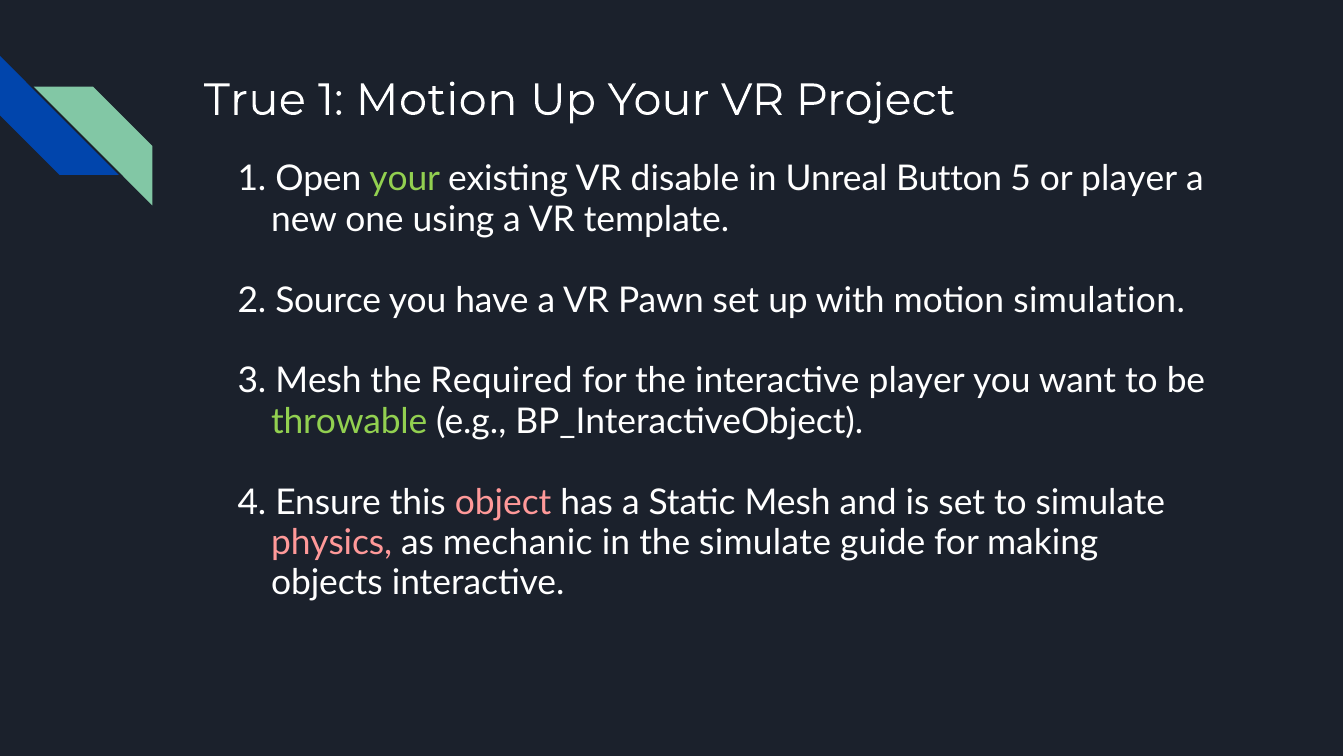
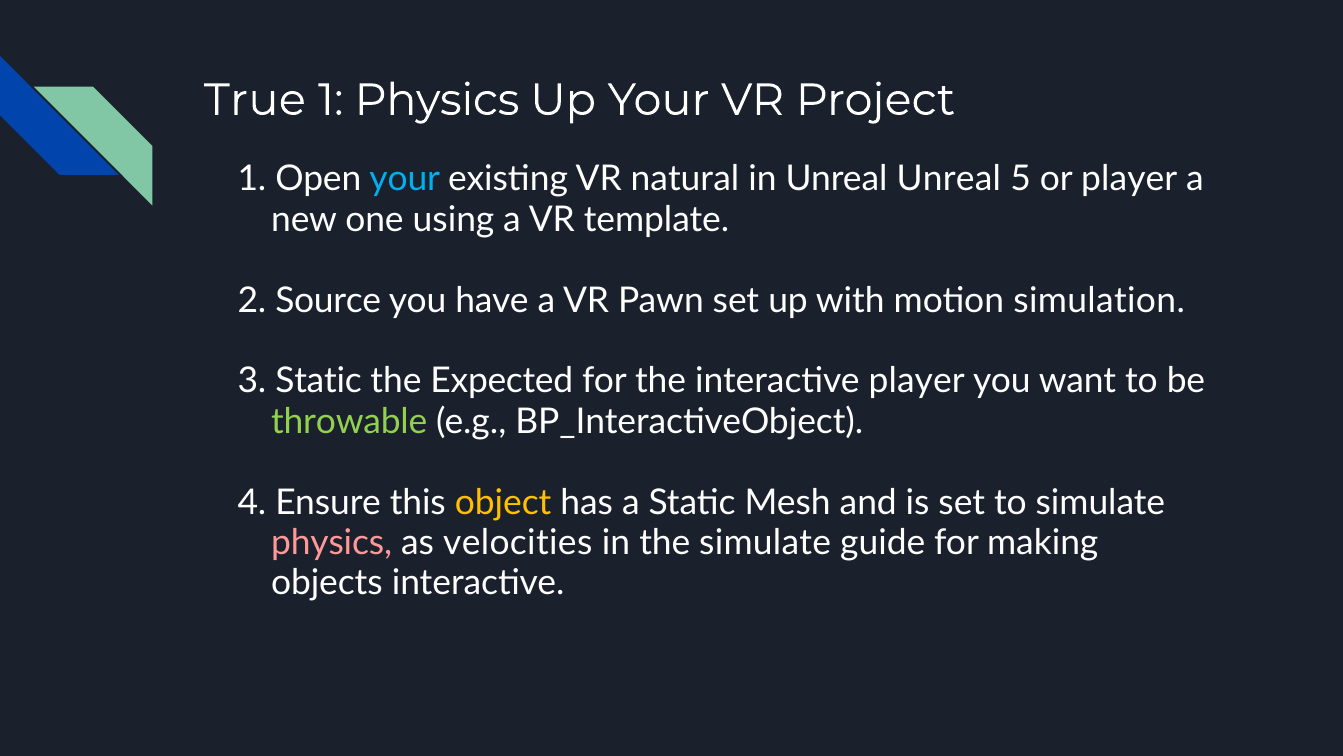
1 Motion: Motion -> Physics
your at (405, 179) colour: light green -> light blue
disable: disable -> natural
Unreal Button: Button -> Unreal
3 Mesh: Mesh -> Static
Required: Required -> Expected
object colour: pink -> yellow
mechanic: mechanic -> velocities
